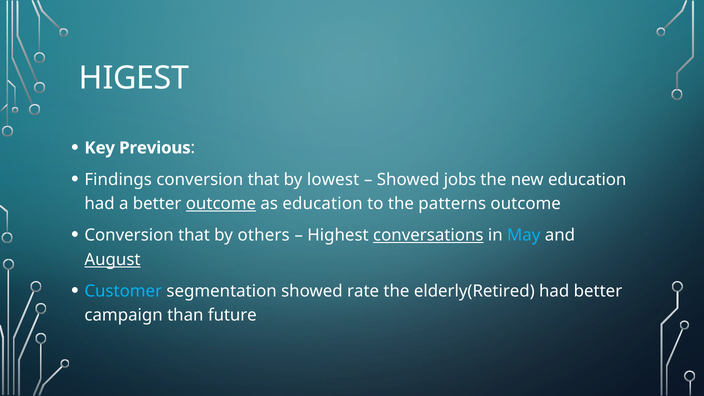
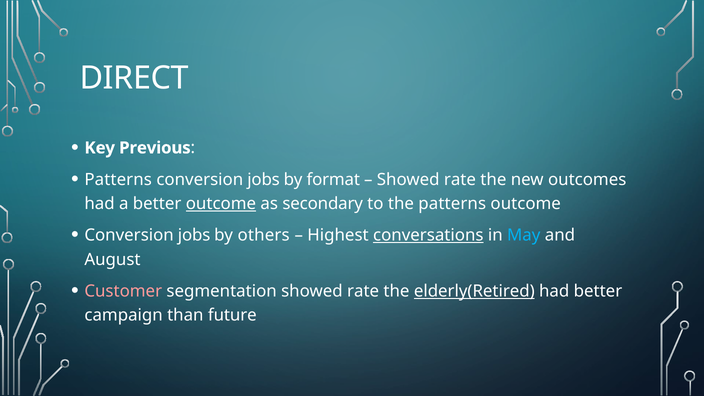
HIGEST: HIGEST -> DIRECT
Findings at (118, 179): Findings -> Patterns
that at (264, 179): that -> jobs
lowest: lowest -> format
jobs at (460, 179): jobs -> rate
new education: education -> outcomes
as education: education -> secondary
that at (194, 235): that -> jobs
August underline: present -> none
Customer colour: light blue -> pink
elderly(Retired underline: none -> present
